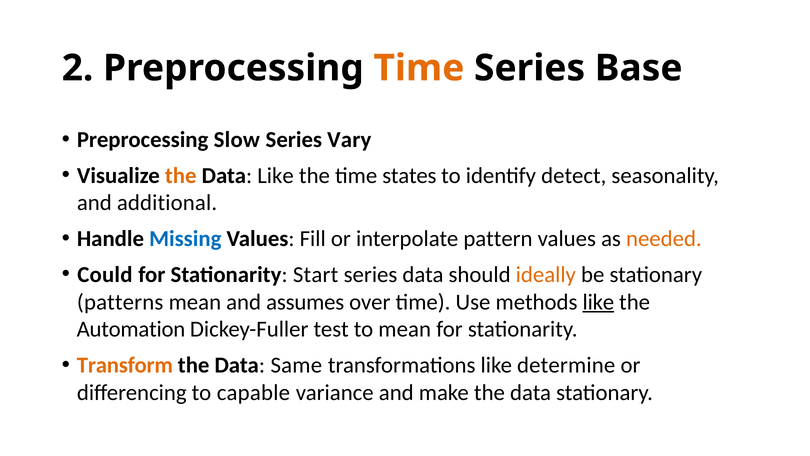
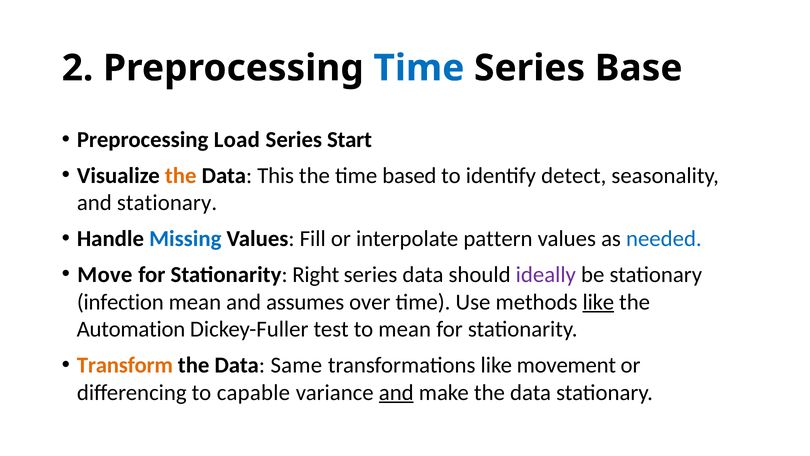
Time at (419, 68) colour: orange -> blue
Slow: Slow -> Load
Vary: Vary -> Start
Data Like: Like -> This
states: states -> based
and additional: additional -> stationary
needed colour: orange -> blue
Could: Could -> Move
Start: Start -> Right
ideally colour: orange -> purple
patterns: patterns -> infection
determine: determine -> movement
and at (396, 392) underline: none -> present
